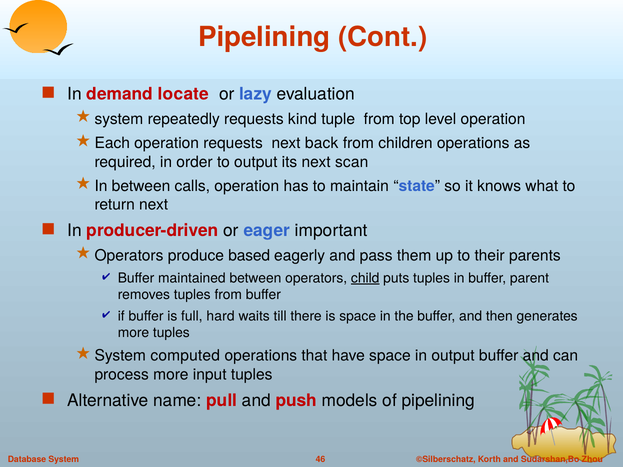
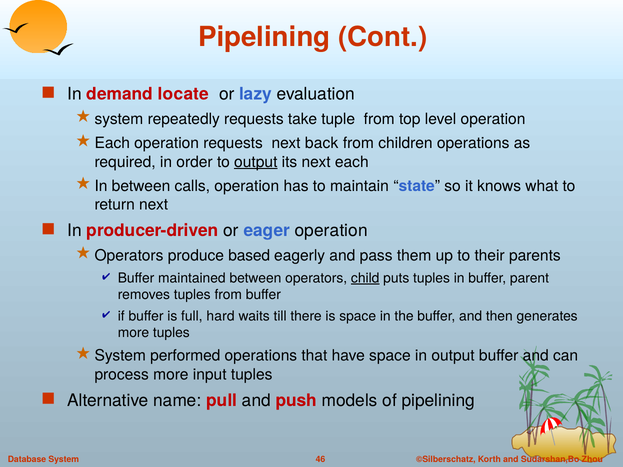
kind: kind -> take
output at (256, 162) underline: none -> present
next scan: scan -> each
eager important: important -> operation
computed: computed -> performed
